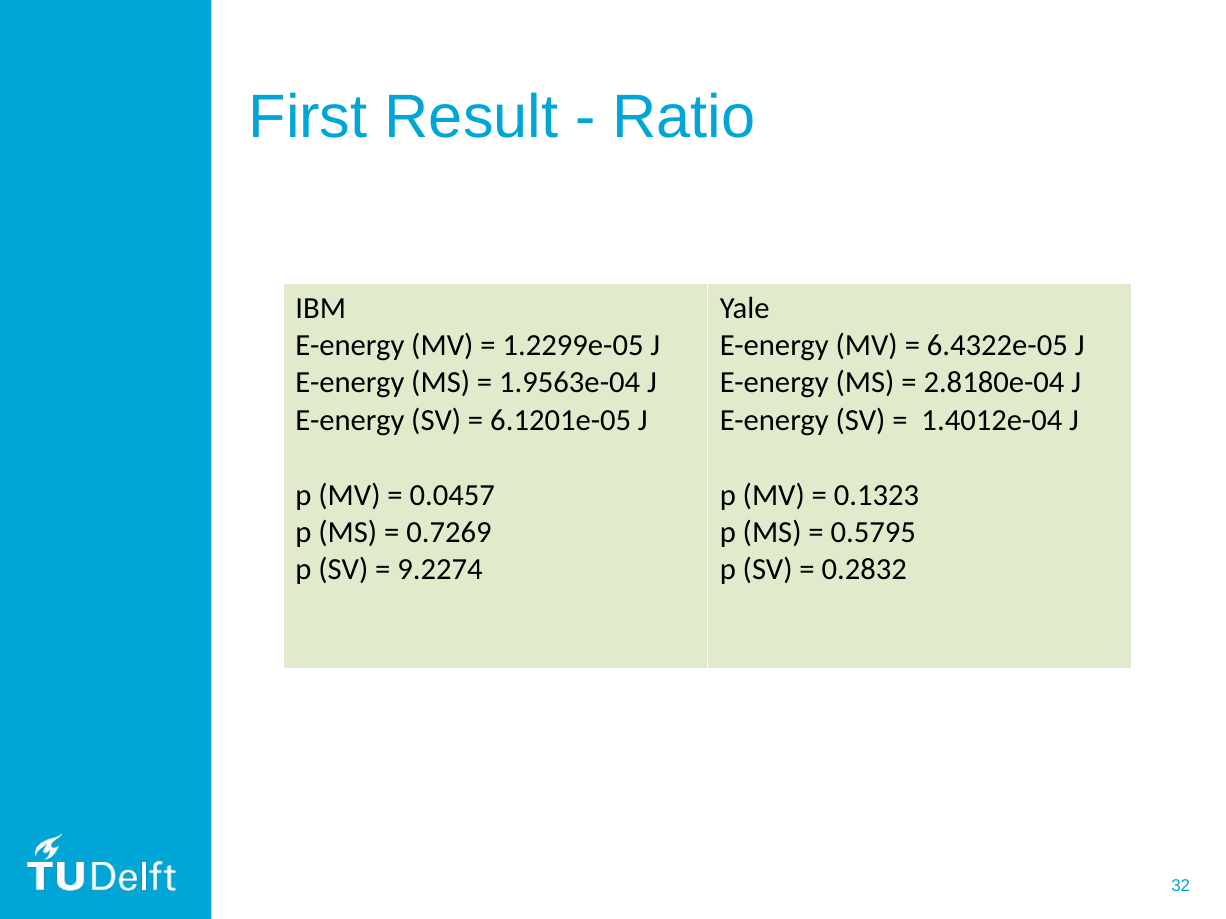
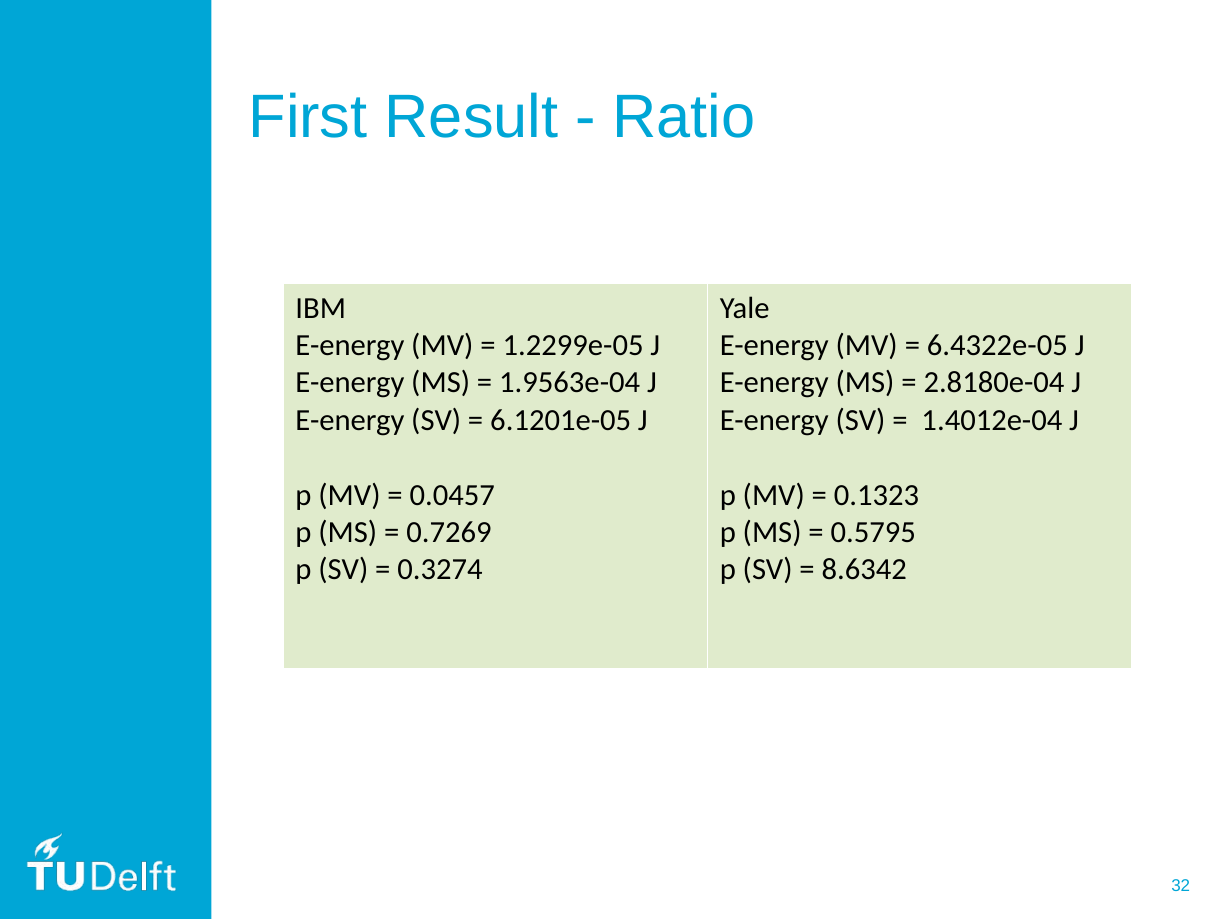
9.2274: 9.2274 -> 0.3274
0.2832: 0.2832 -> 8.6342
